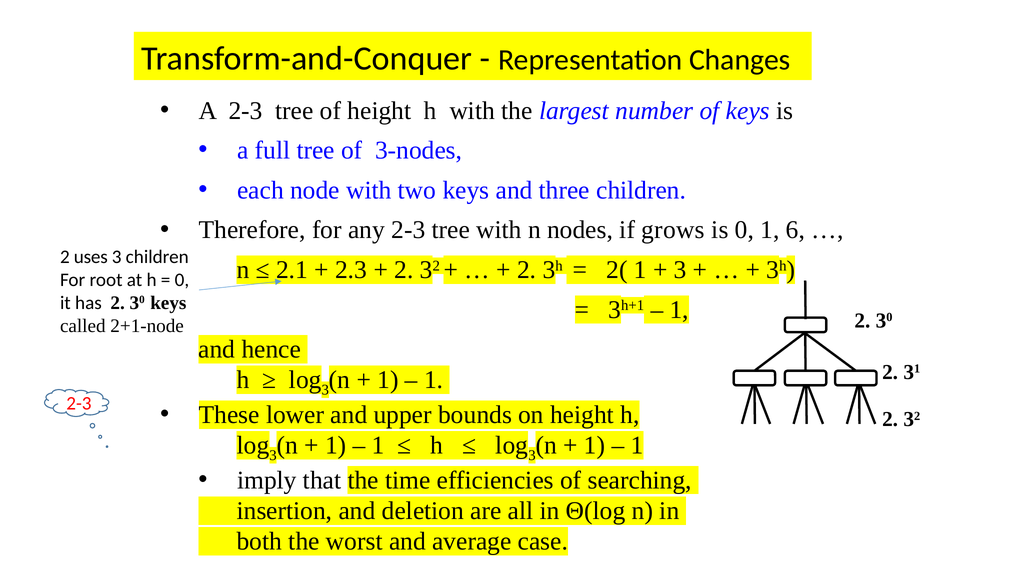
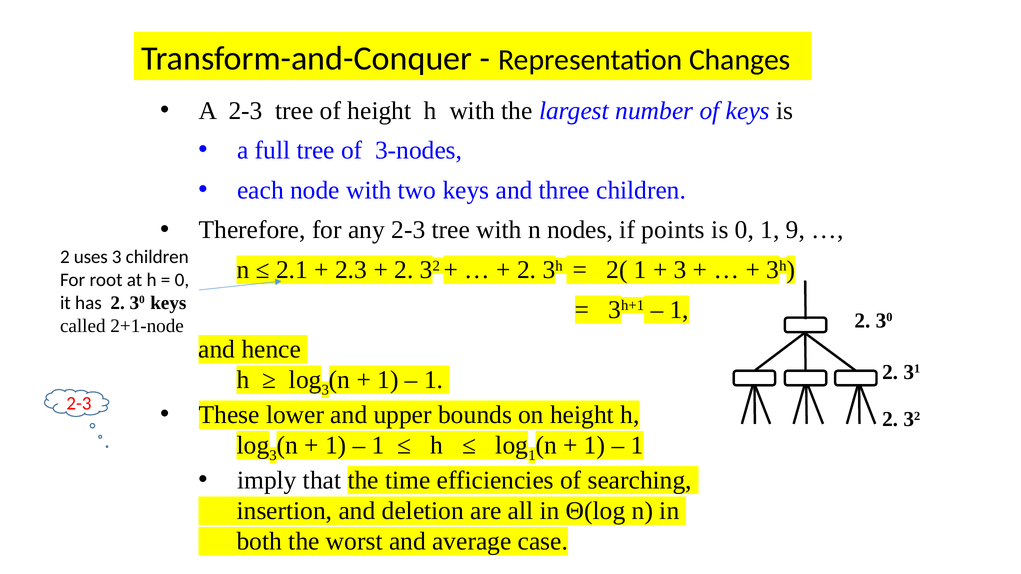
grows: grows -> points
6: 6 -> 9
3 at (532, 456): 3 -> 1
